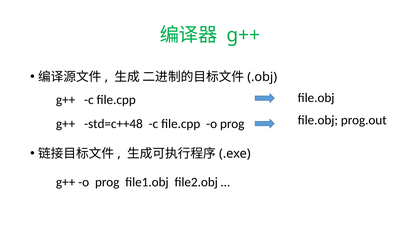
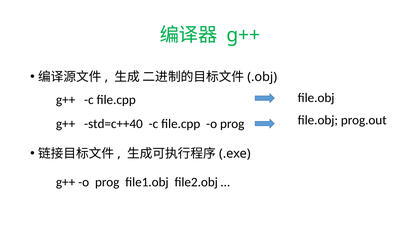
std=c++48: std=c++48 -> std=c++40
